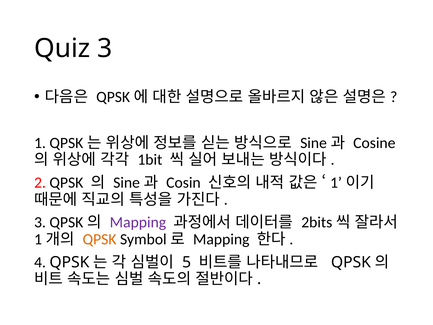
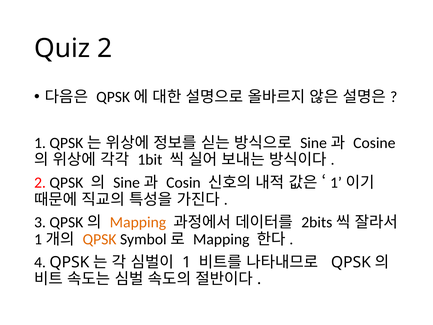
Quiz 3: 3 -> 2
Mapping at (138, 222) colour: purple -> orange
5 at (187, 262): 5 -> 1
